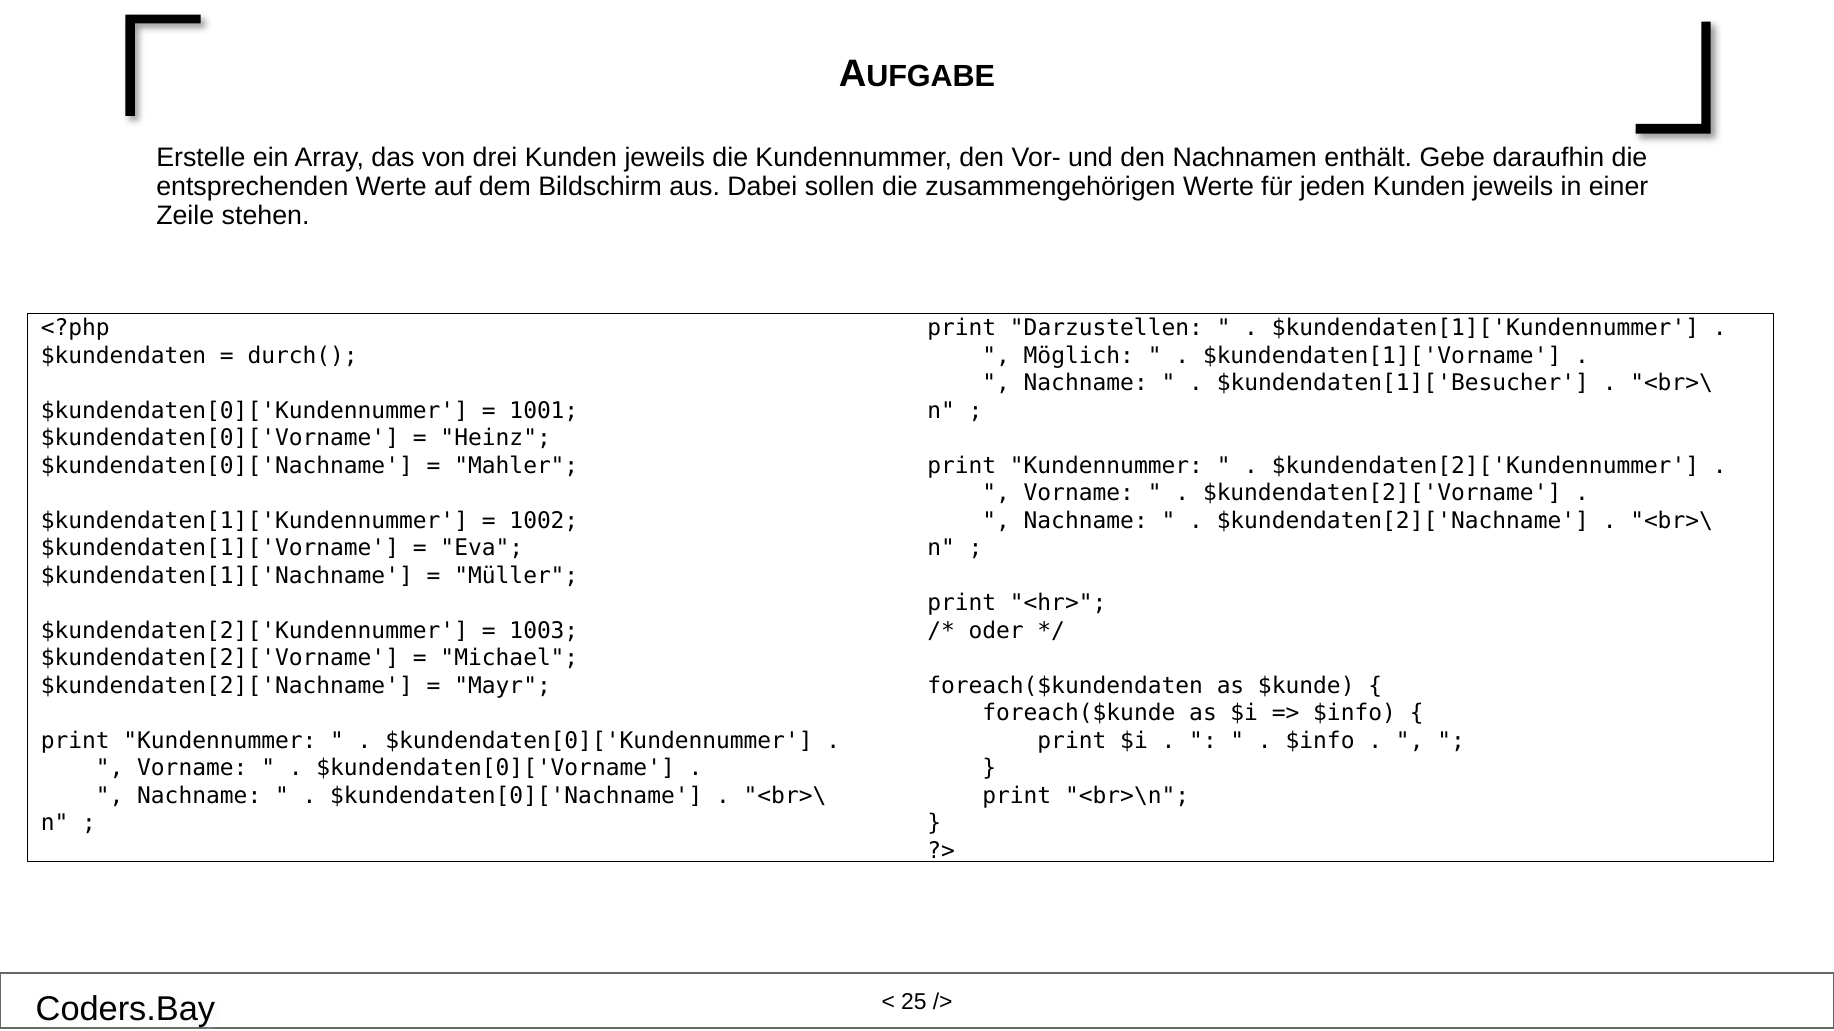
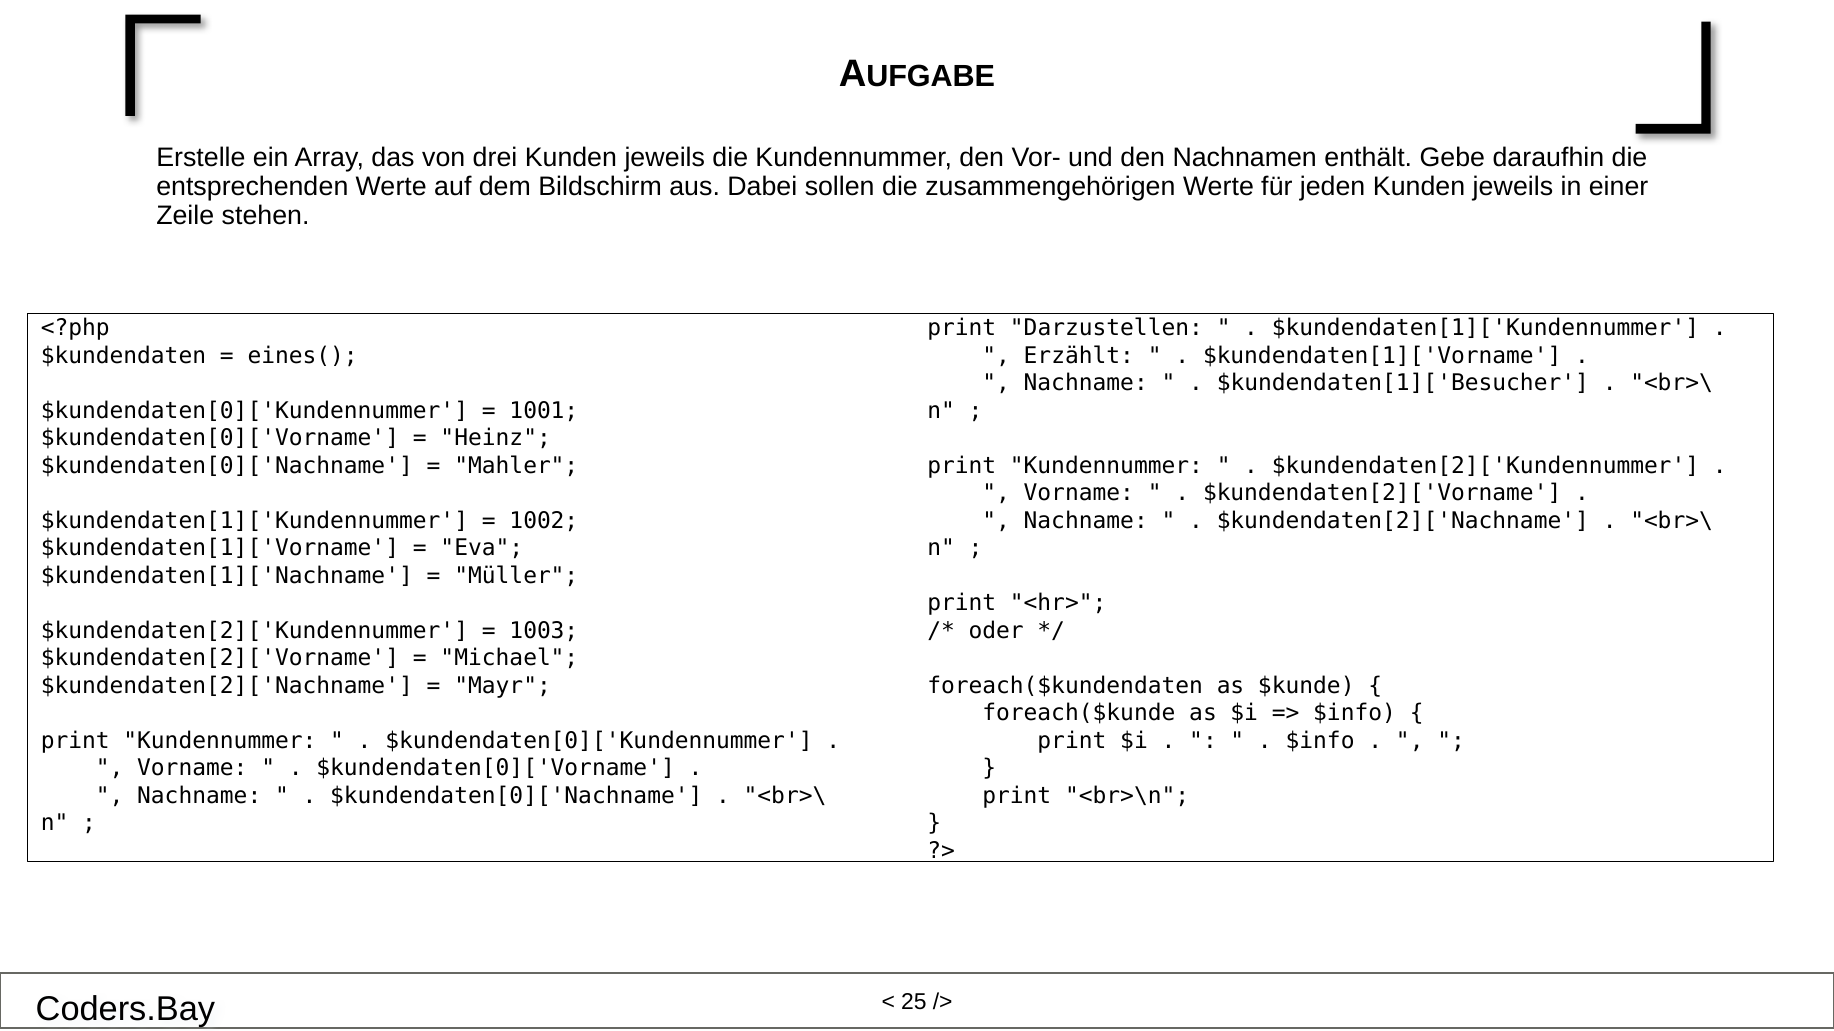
durch(: durch( -> eines(
Möglich: Möglich -> Erzählt
